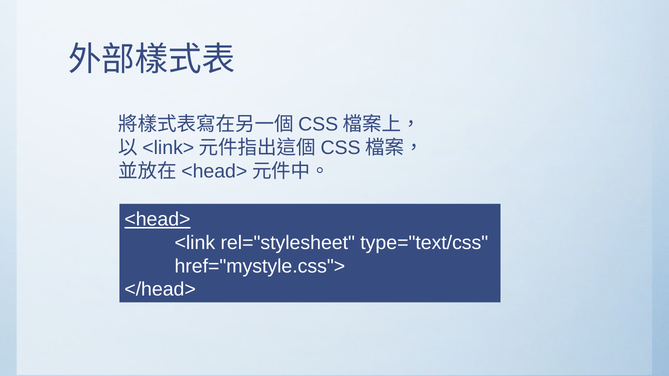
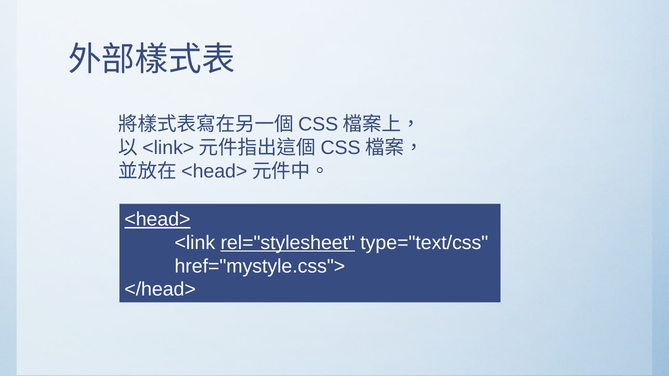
rel="stylesheet underline: none -> present
